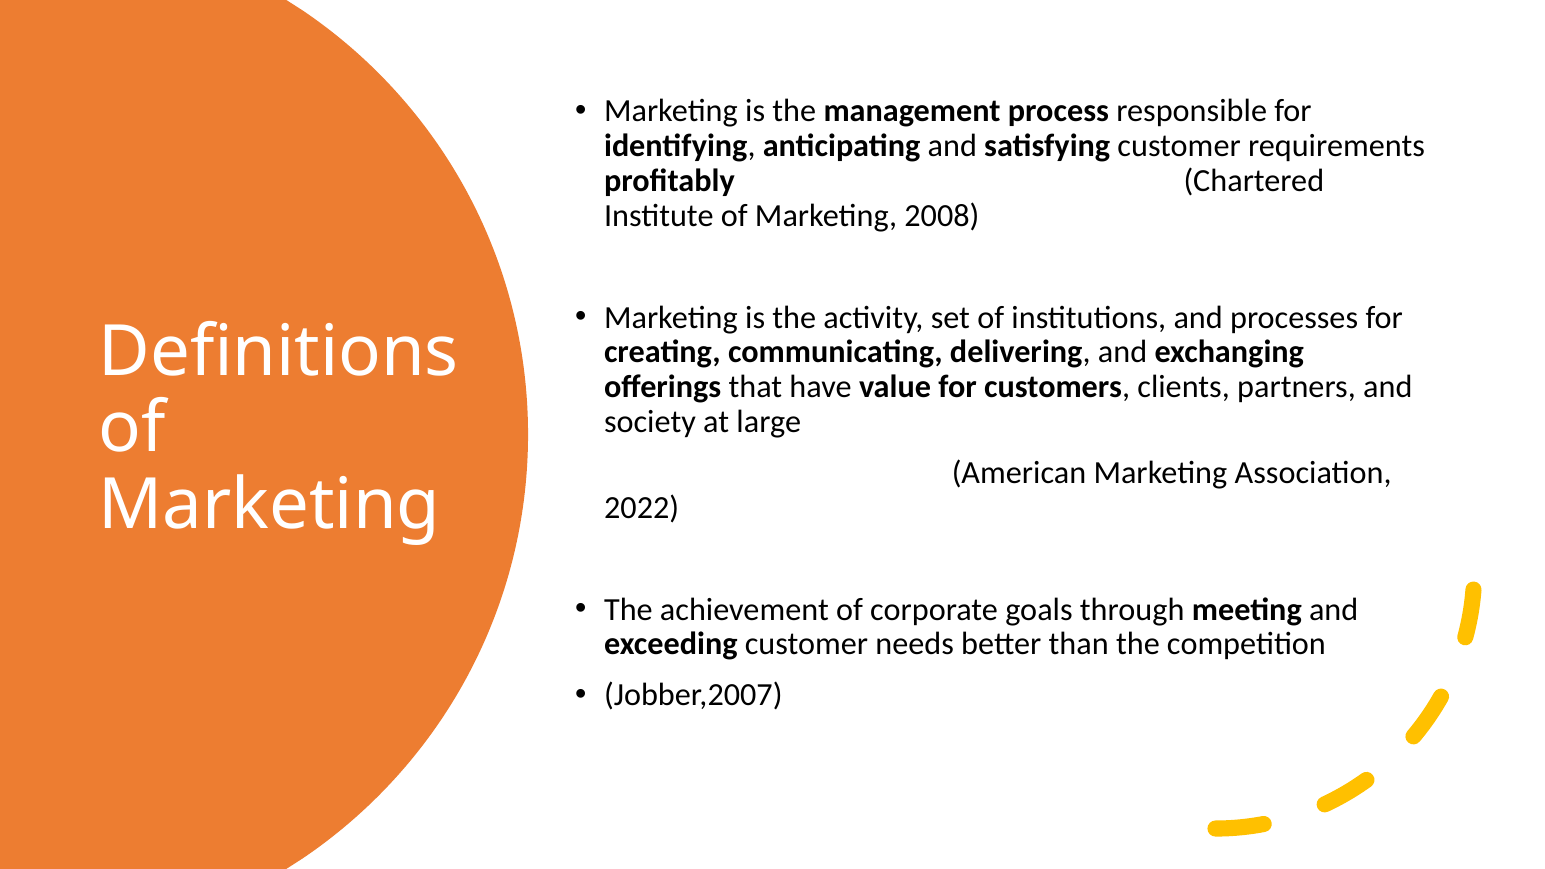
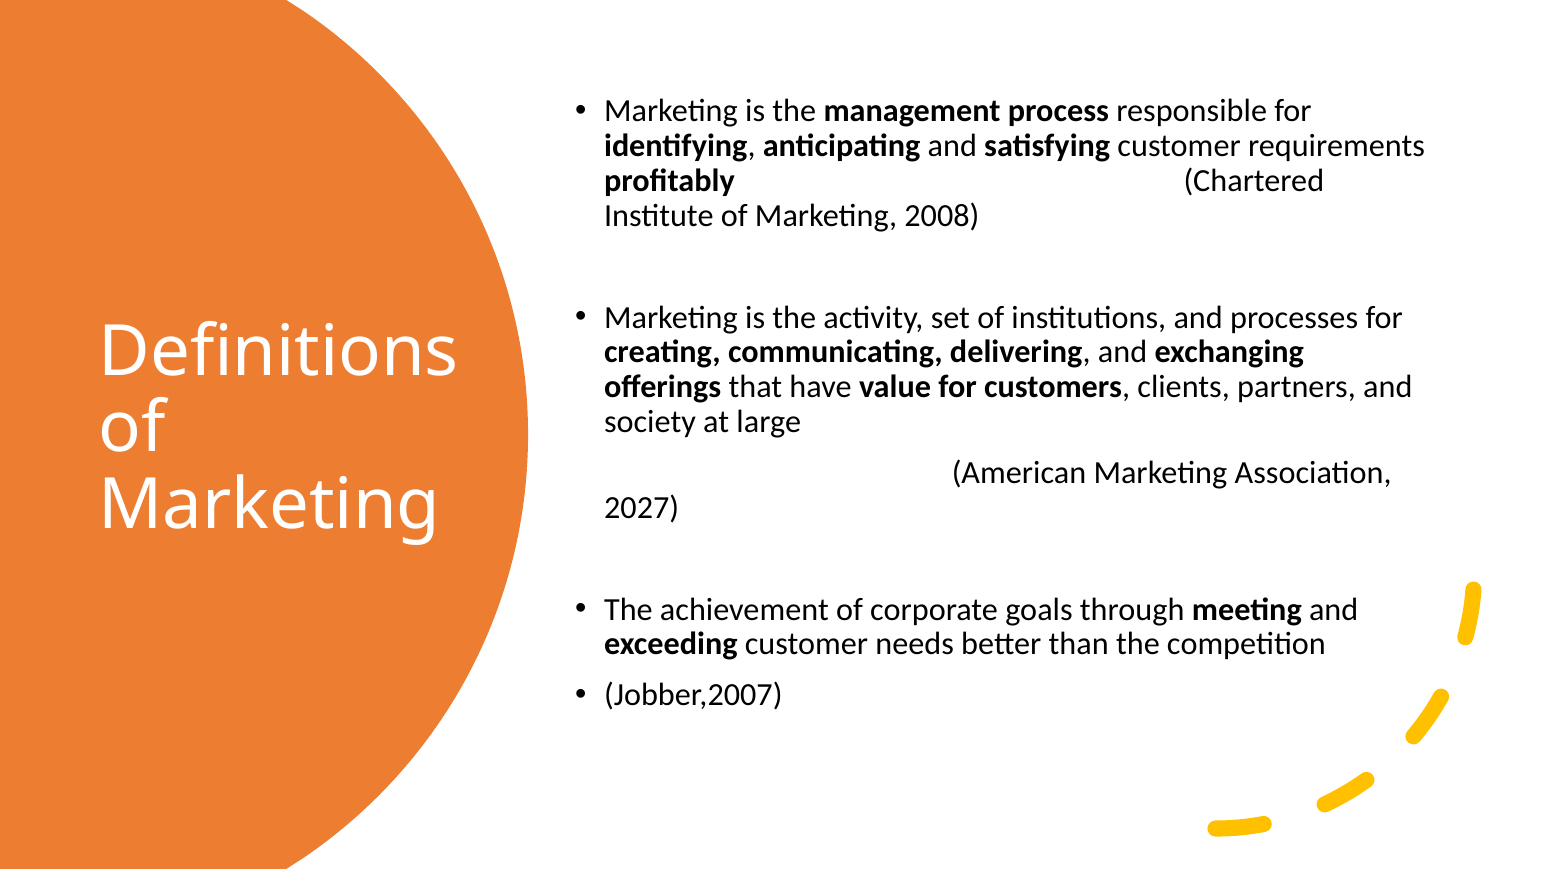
2022: 2022 -> 2027
